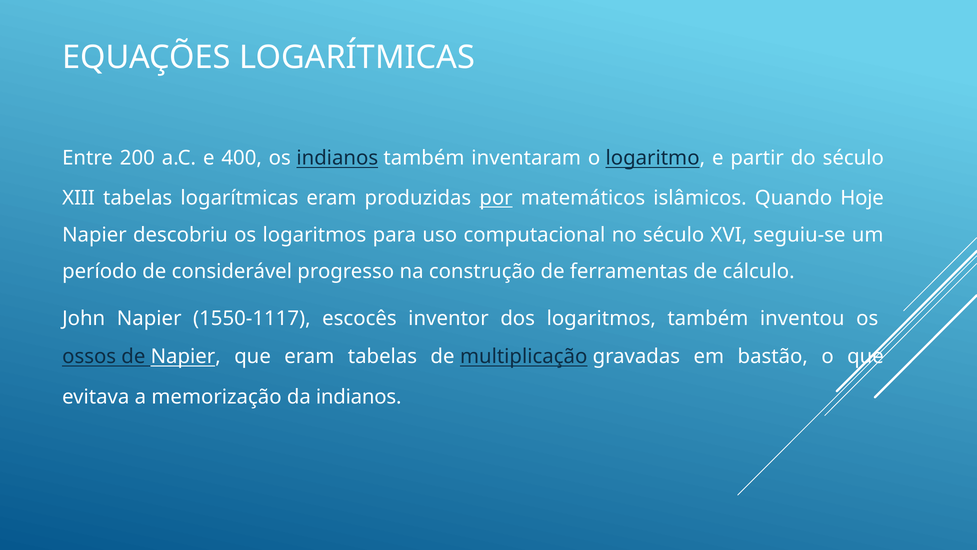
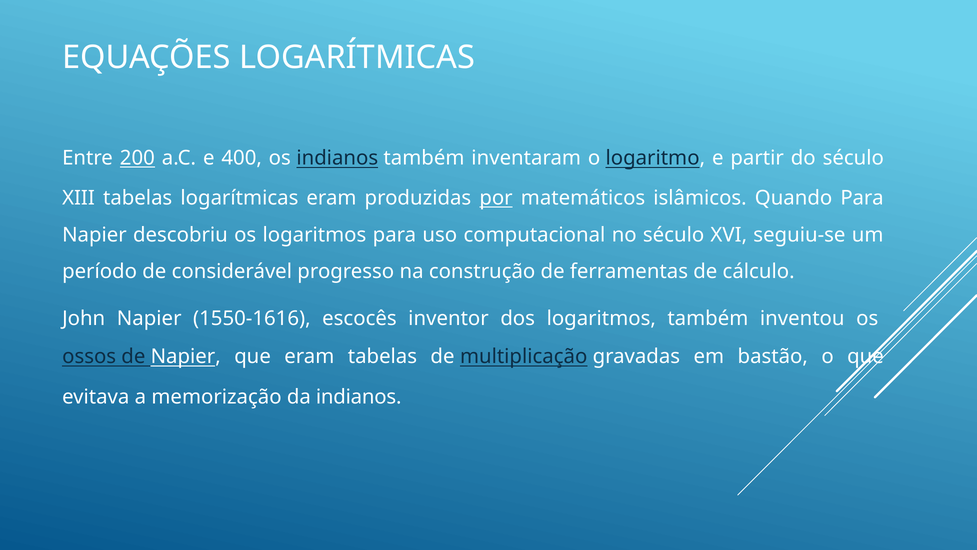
200 underline: none -> present
Quando Hoje: Hoje -> Para
1550-1117: 1550-1117 -> 1550-1616
